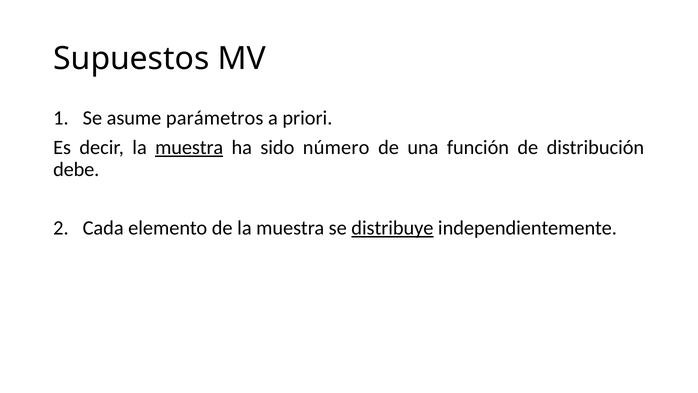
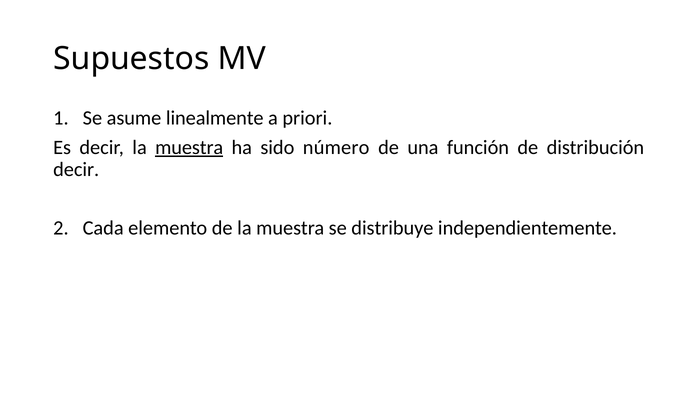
parámetros: parámetros -> linealmente
debe at (76, 169): debe -> decir
distribuye underline: present -> none
